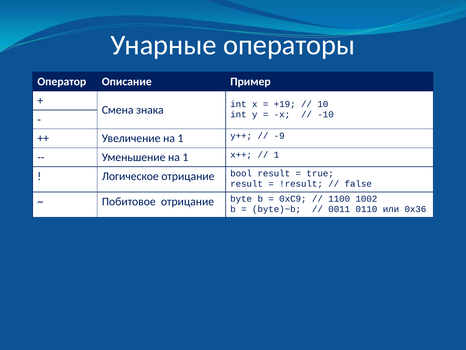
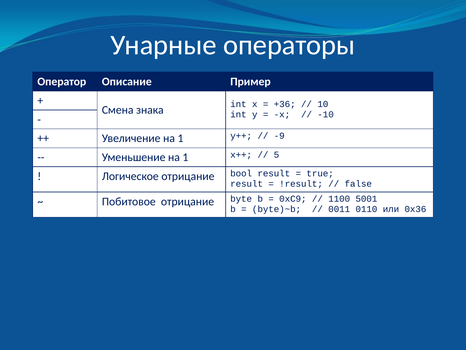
+19: +19 -> +36
1 at (277, 154): 1 -> 5
1002: 1002 -> 5001
